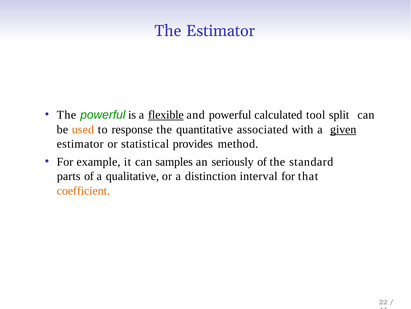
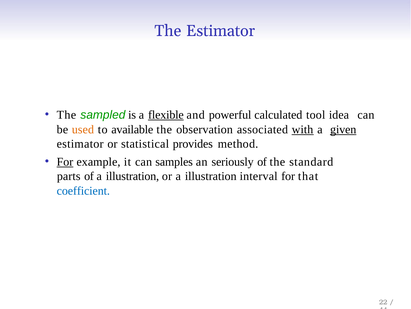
The powerful: powerful -> sampled
split: split -> idea
response: response -> available
quantitative: quantitative -> observation
with underline: none -> present
For at (65, 162) underline: none -> present
of a qualitative: qualitative -> illustration
or a distinction: distinction -> illustration
coefficient colour: orange -> blue
